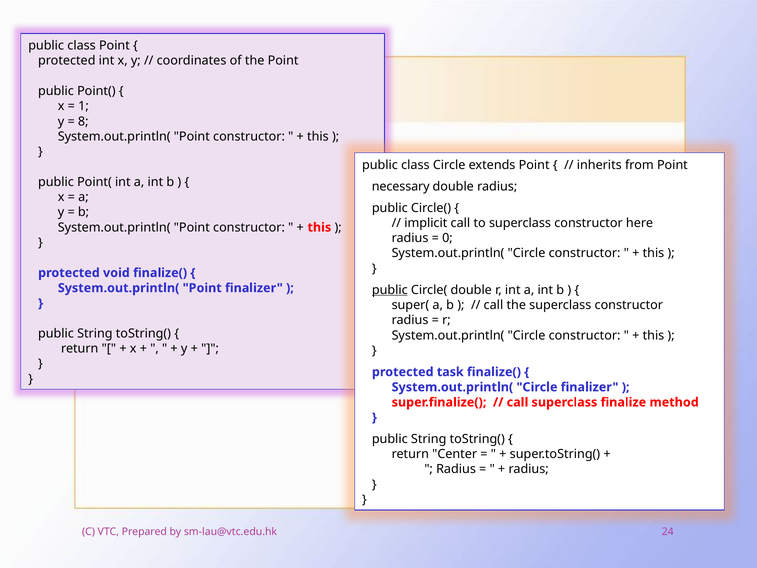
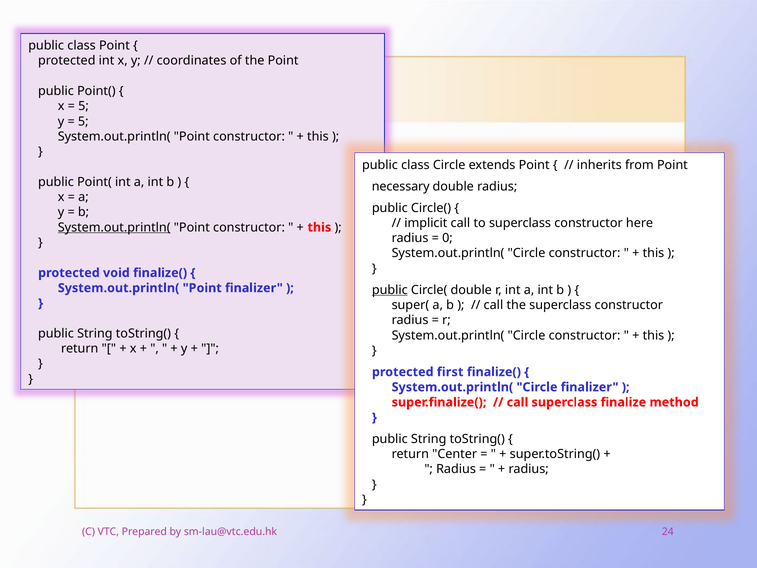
1 at (84, 106): 1 -> 5
8 at (83, 121): 8 -> 5
System.out.println( at (114, 227) underline: none -> present
task: task -> first
